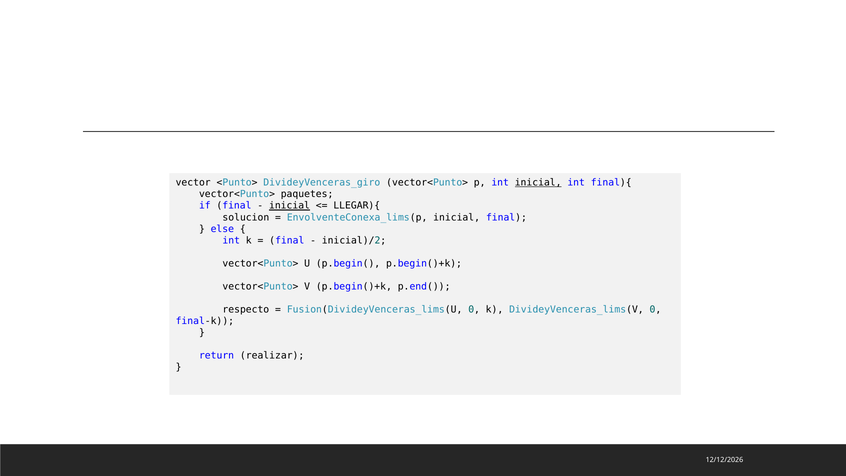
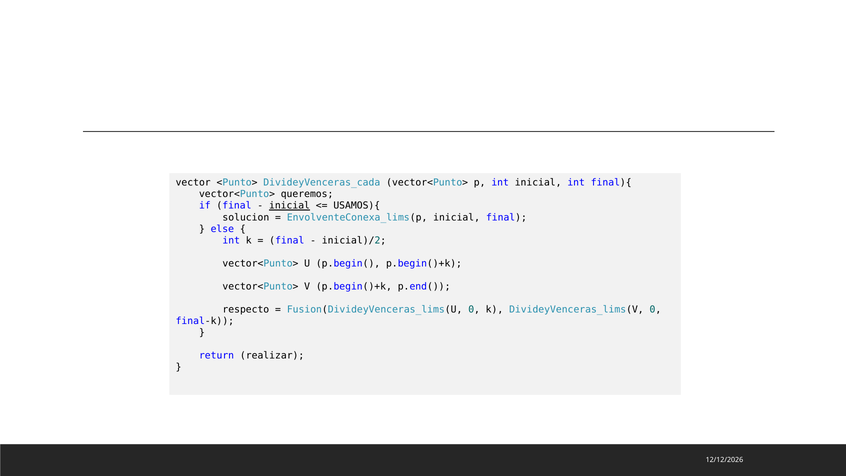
DivideyVenceras_giro: DivideyVenceras_giro -> DivideyVenceras_cada
inicial at (538, 183) underline: present -> none
paquetes: paquetes -> queremos
LLEGAR){: LLEGAR){ -> USAMOS){
